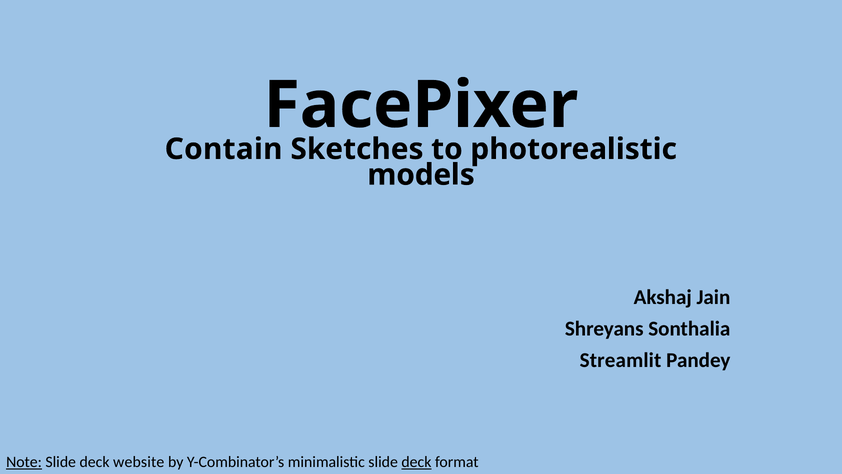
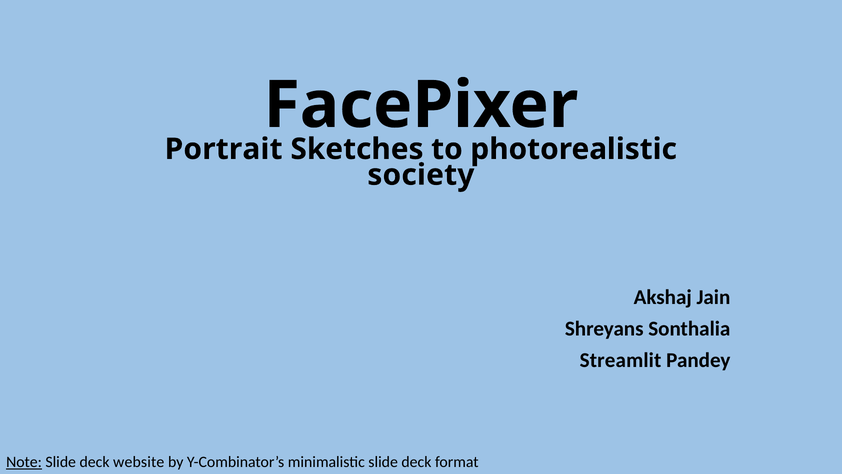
Contain: Contain -> Portrait
models: models -> society
deck at (416, 462) underline: present -> none
